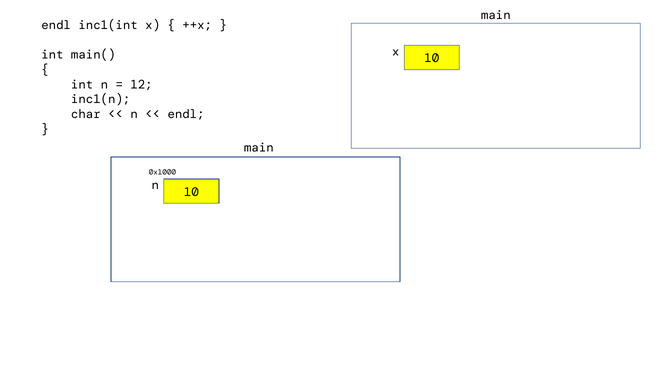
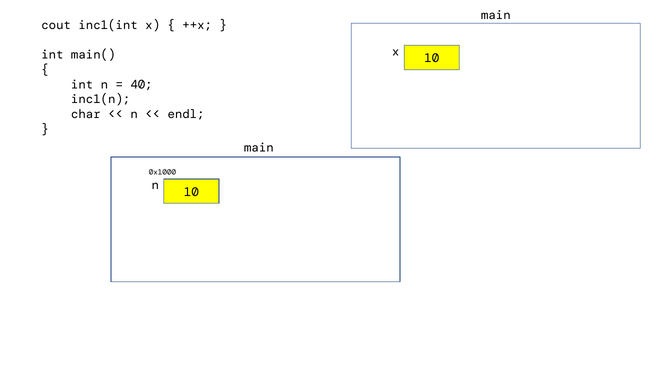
endl at (56, 25): endl -> cout
12: 12 -> 40
